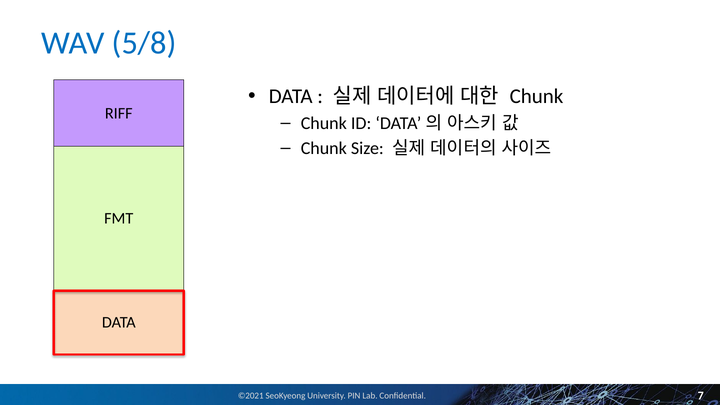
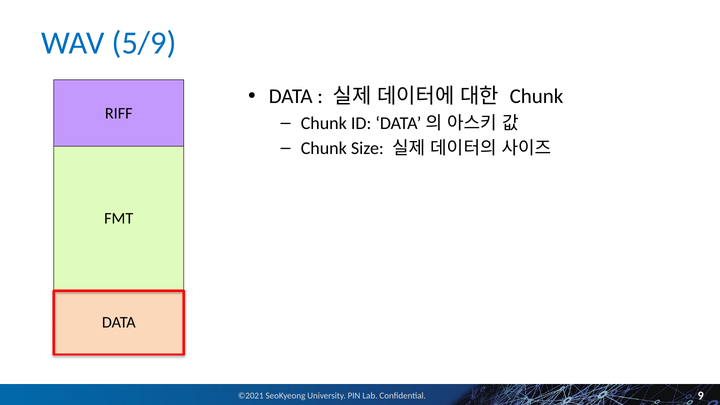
5/8: 5/8 -> 5/9
7: 7 -> 9
